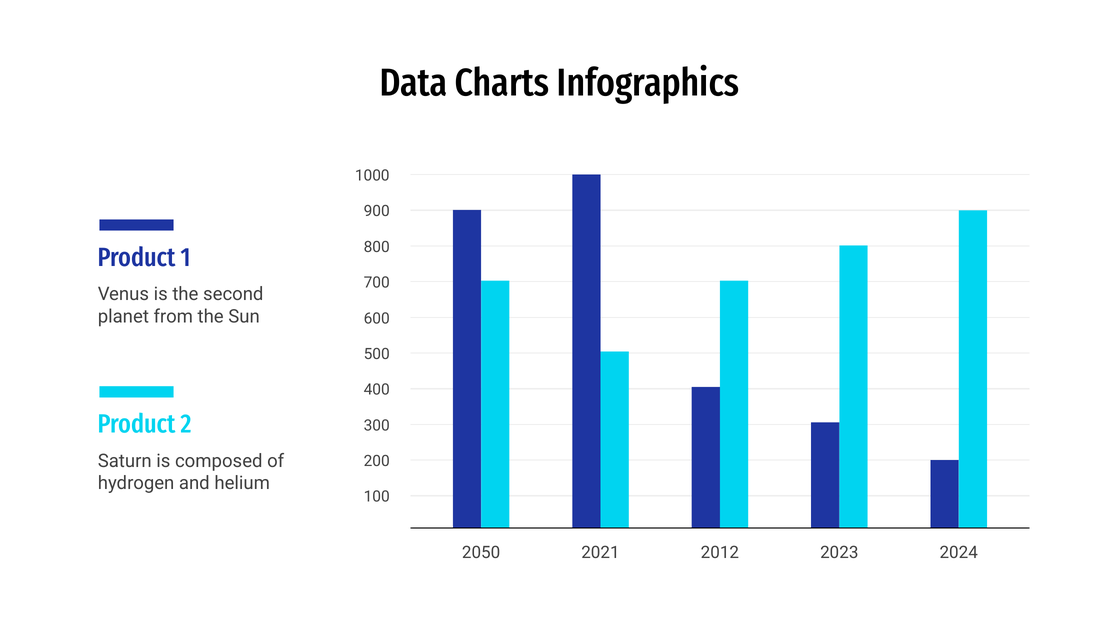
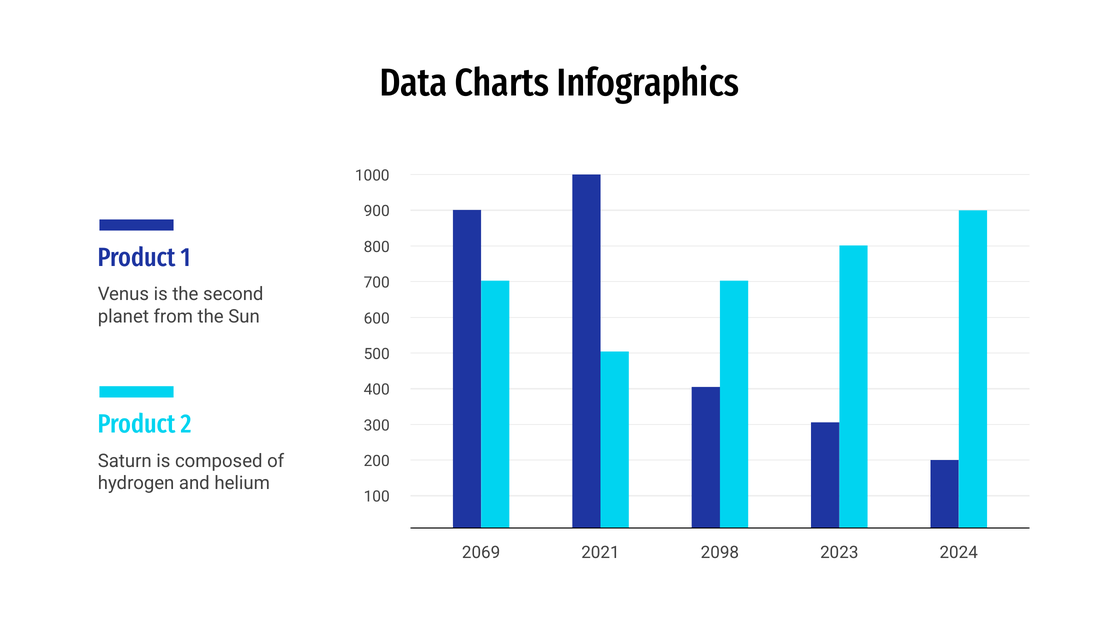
2050: 2050 -> 2069
2012: 2012 -> 2098
